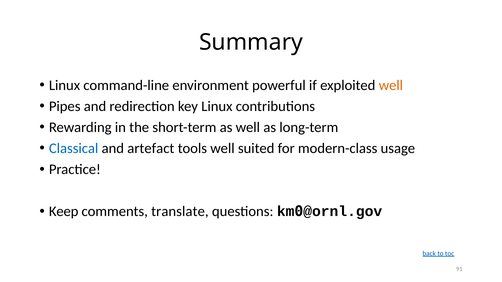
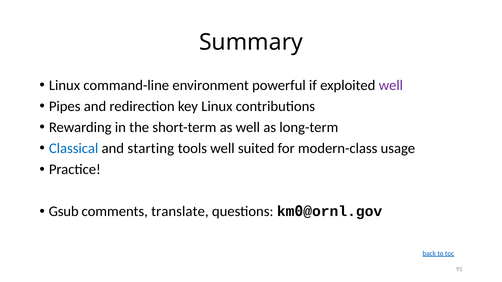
well at (391, 85) colour: orange -> purple
artefact: artefact -> starting
Keep: Keep -> Gsub
